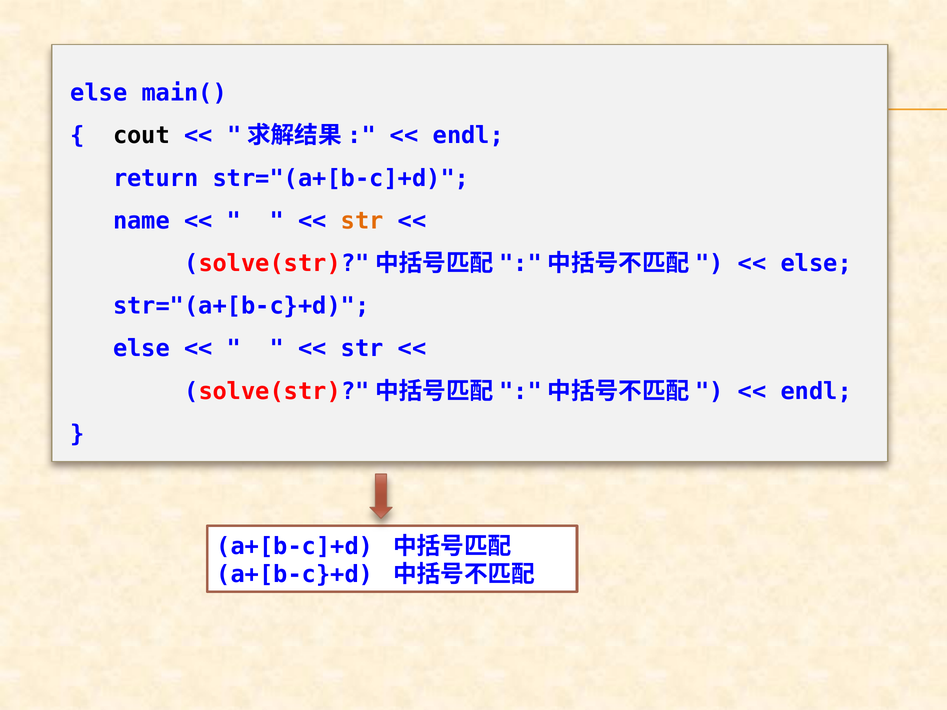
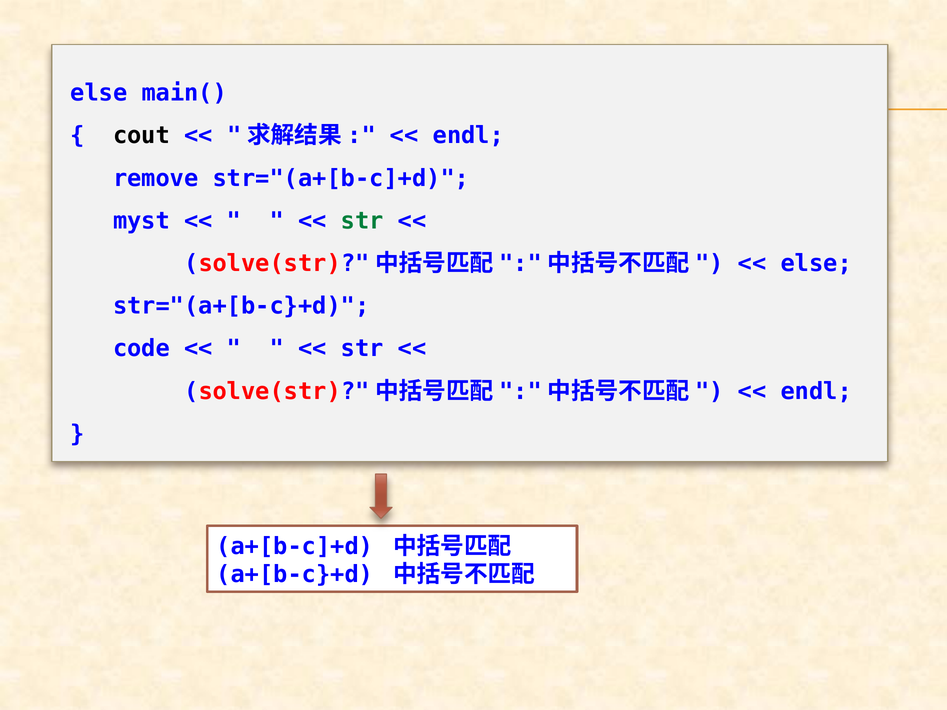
return: return -> remove
name: name -> myst
str at (362, 221) colour: orange -> green
else at (141, 349): else -> code
